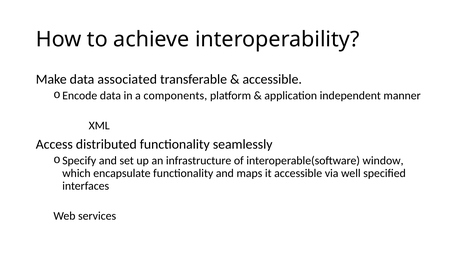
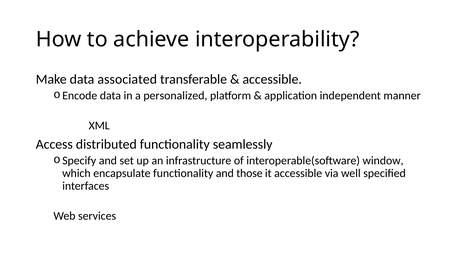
components: components -> personalized
maps: maps -> those
